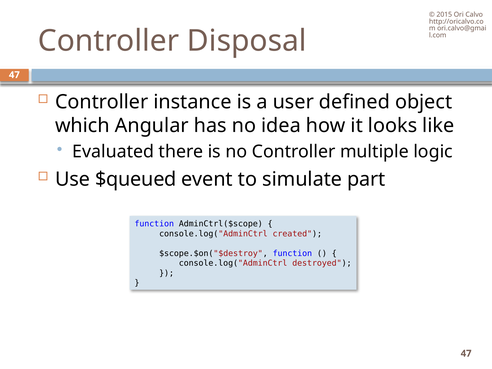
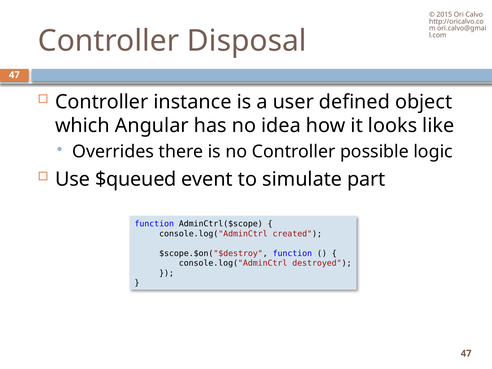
Evaluated: Evaluated -> Overrides
multiple: multiple -> possible
